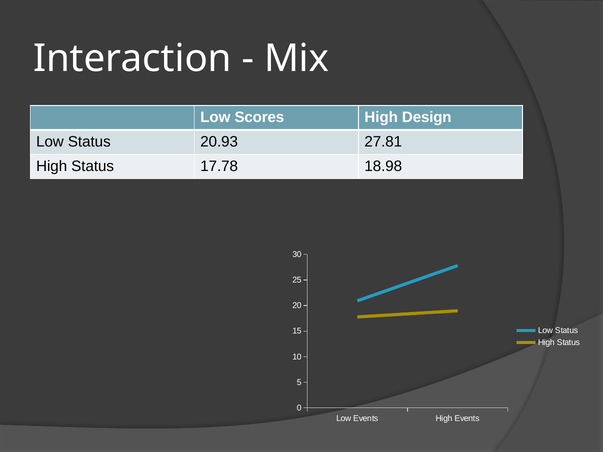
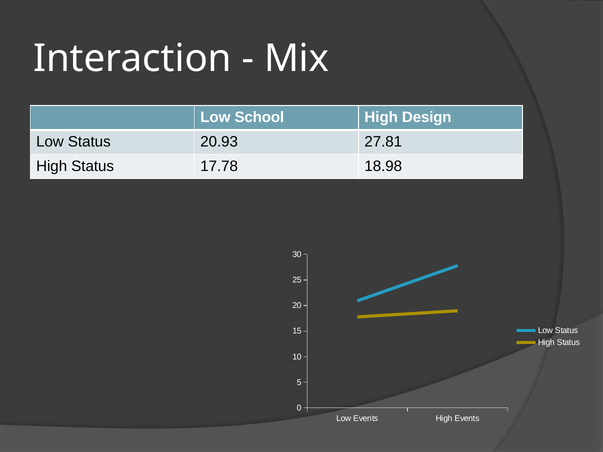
Scores: Scores -> School
